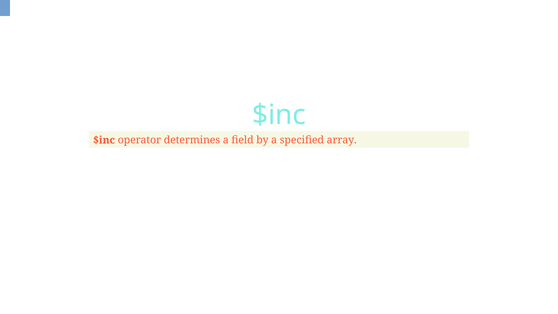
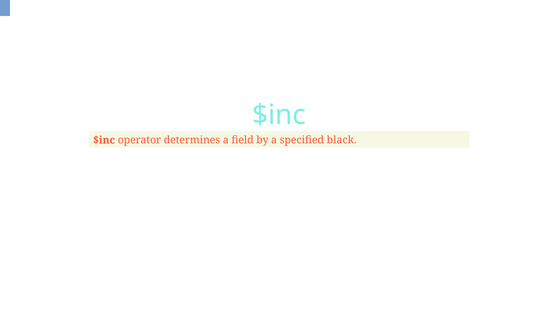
array: array -> black
